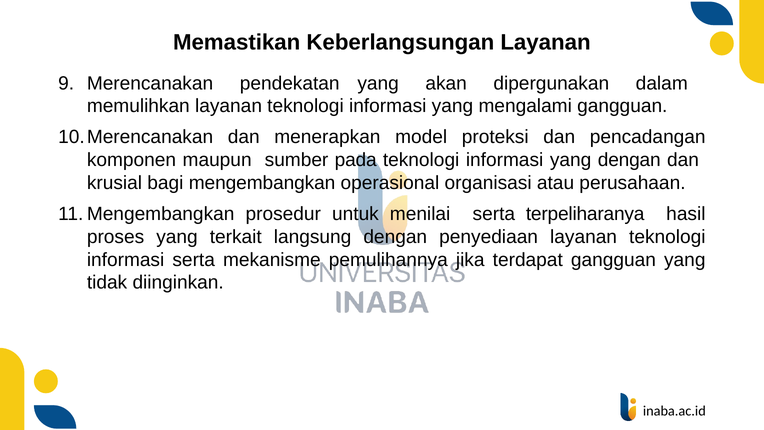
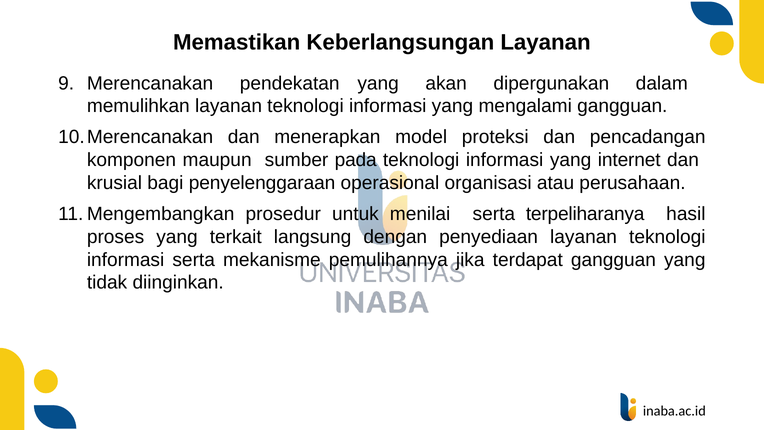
yang dengan: dengan -> internet
mengembangkan: mengembangkan -> penyelenggaraan
